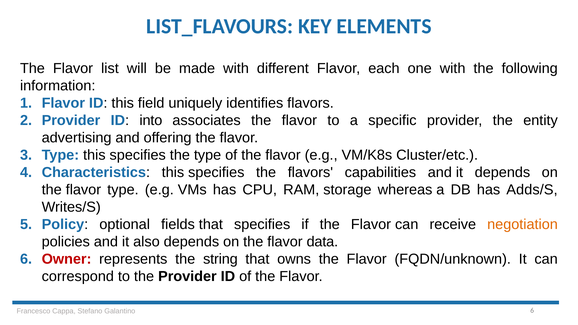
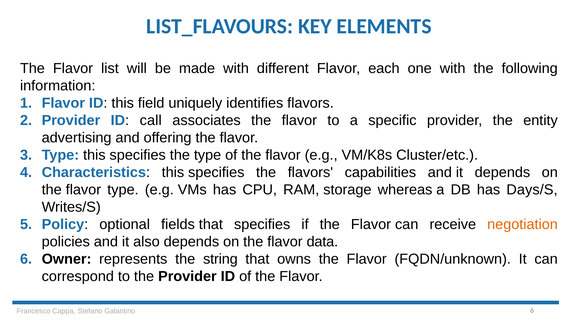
into: into -> call
Adds/S: Adds/S -> Days/S
Owner colour: red -> black
